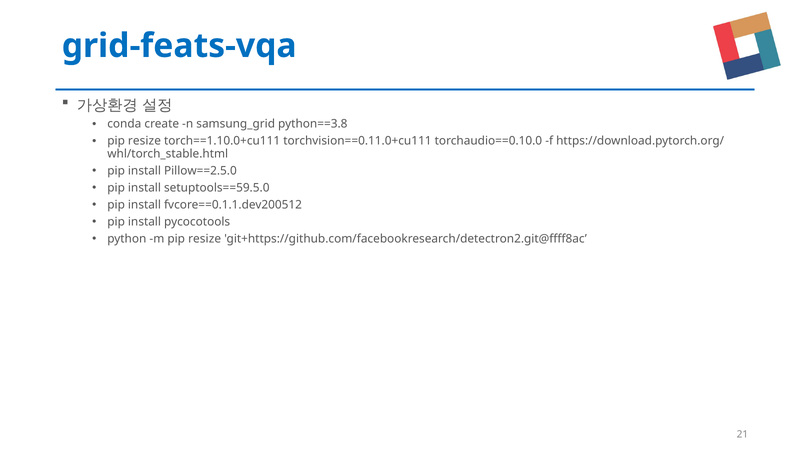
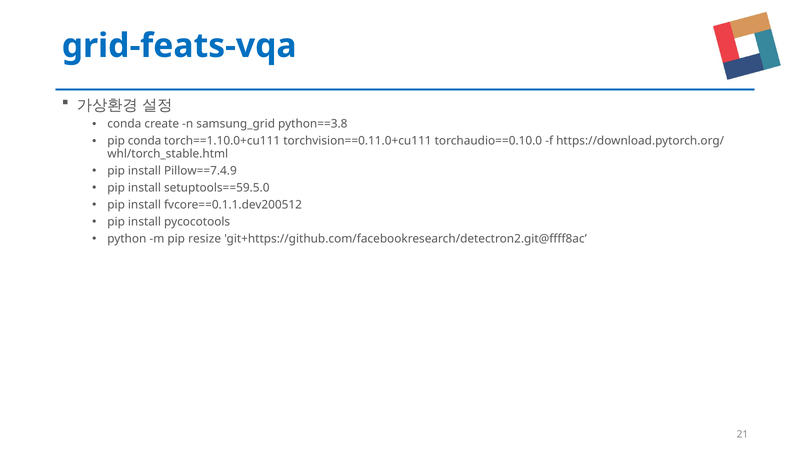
resize at (144, 141): resize -> conda
Pillow==2.5.0: Pillow==2.5.0 -> Pillow==7.4.9
